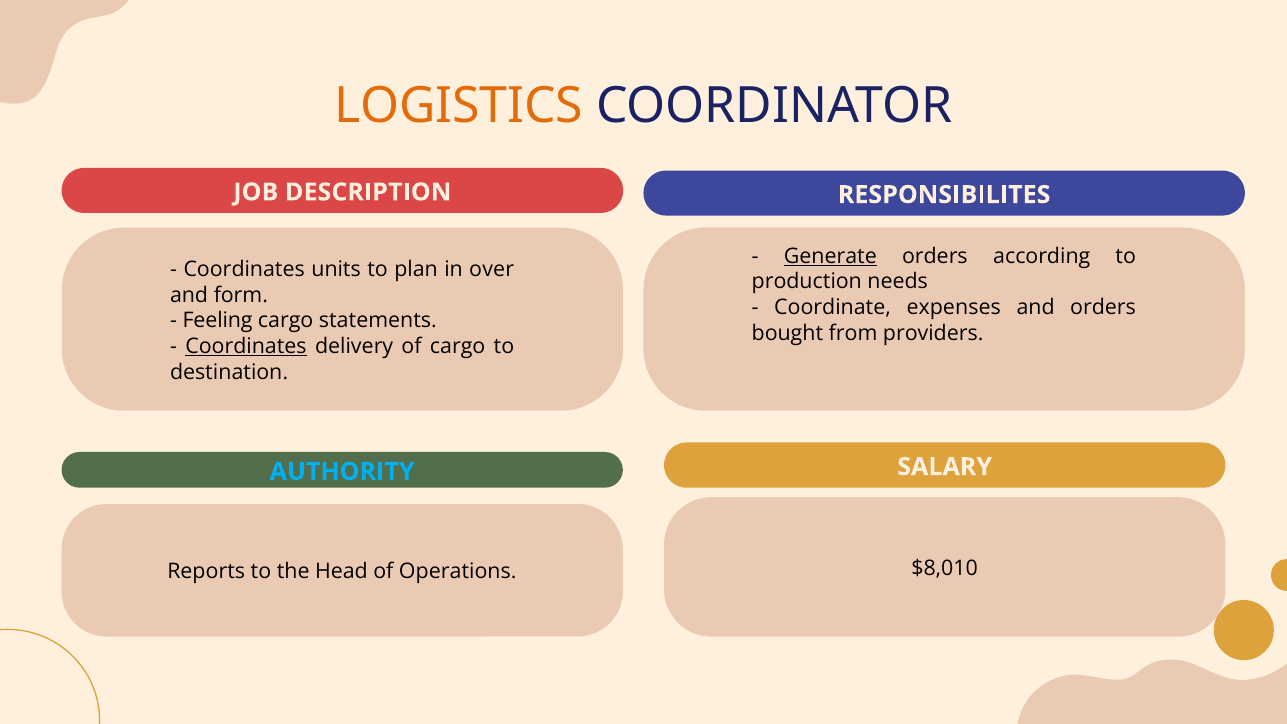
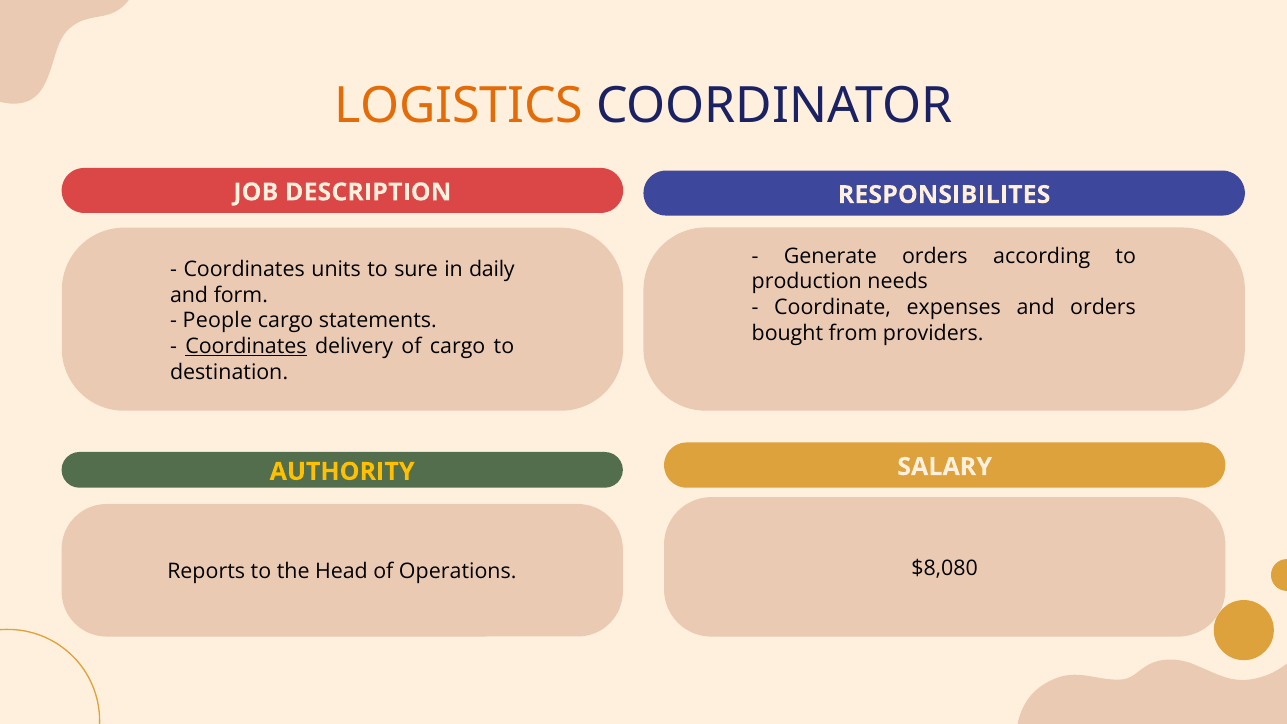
Generate underline: present -> none
plan: plan -> sure
over: over -> daily
Feeling: Feeling -> People
AUTHORITY colour: light blue -> yellow
$8,010: $8,010 -> $8,080
